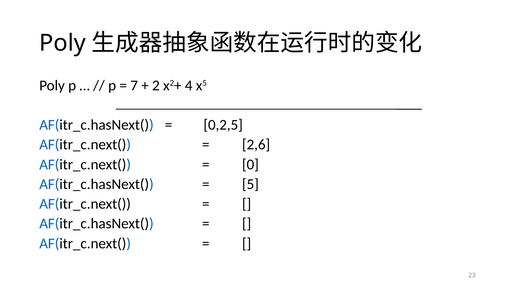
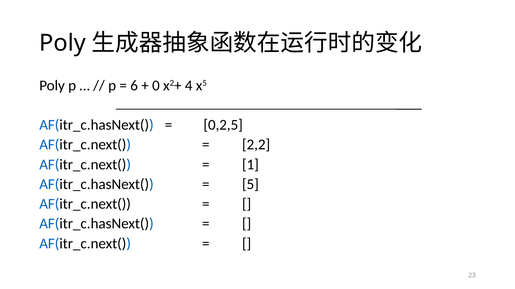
7: 7 -> 6
2: 2 -> 0
2,6: 2,6 -> 2,2
0: 0 -> 1
